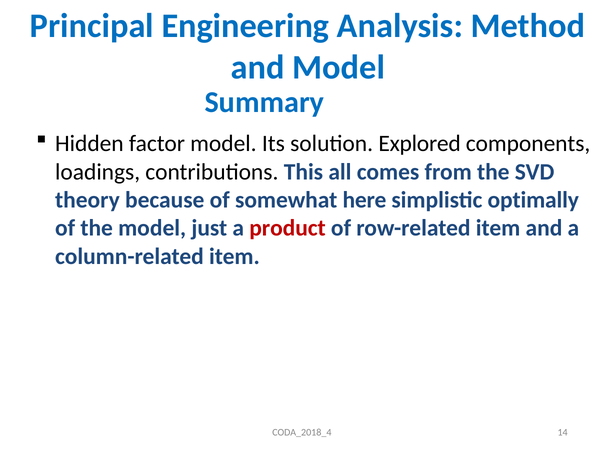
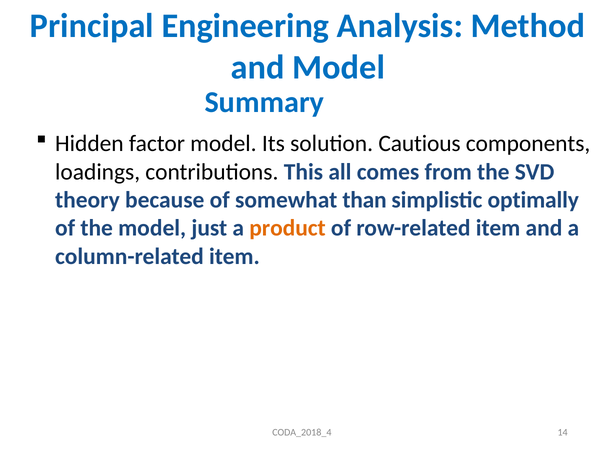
Explored: Explored -> Cautious
here: here -> than
product colour: red -> orange
